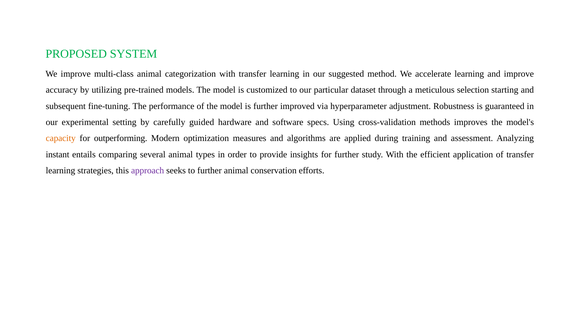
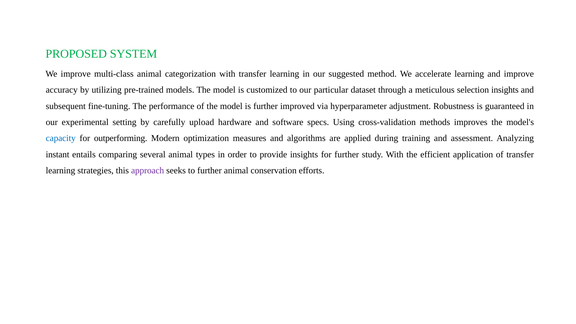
selection starting: starting -> insights
guided: guided -> upload
capacity colour: orange -> blue
